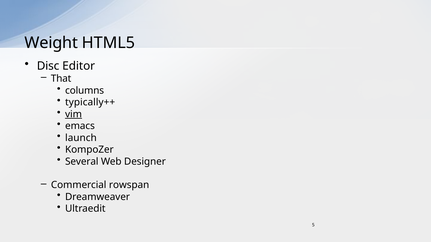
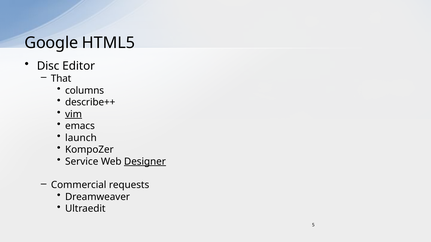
Weight: Weight -> Google
typically++: typically++ -> describe++
Several: Several -> Service
Designer underline: none -> present
rowspan: rowspan -> requests
